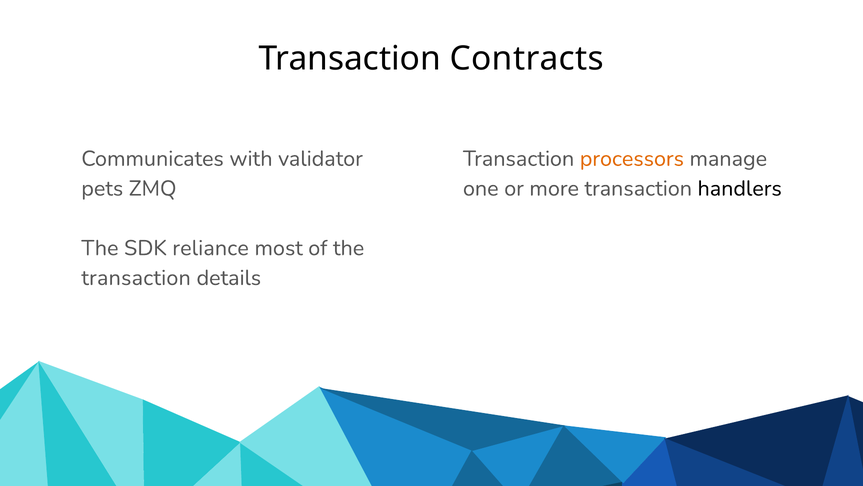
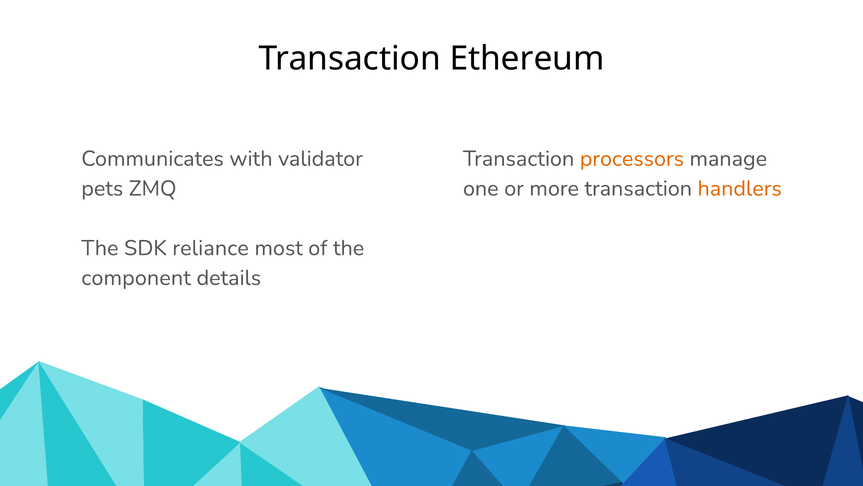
Contracts: Contracts -> Ethereum
handlers colour: black -> orange
transaction at (136, 278): transaction -> component
